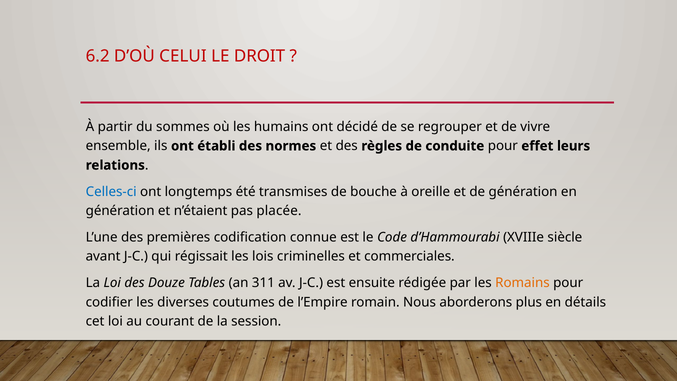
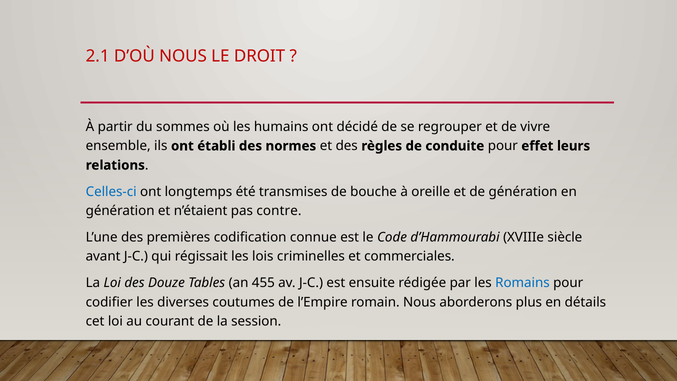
6.2: 6.2 -> 2.1
D’OÙ CELUI: CELUI -> NOUS
placée: placée -> contre
311: 311 -> 455
Romains colour: orange -> blue
